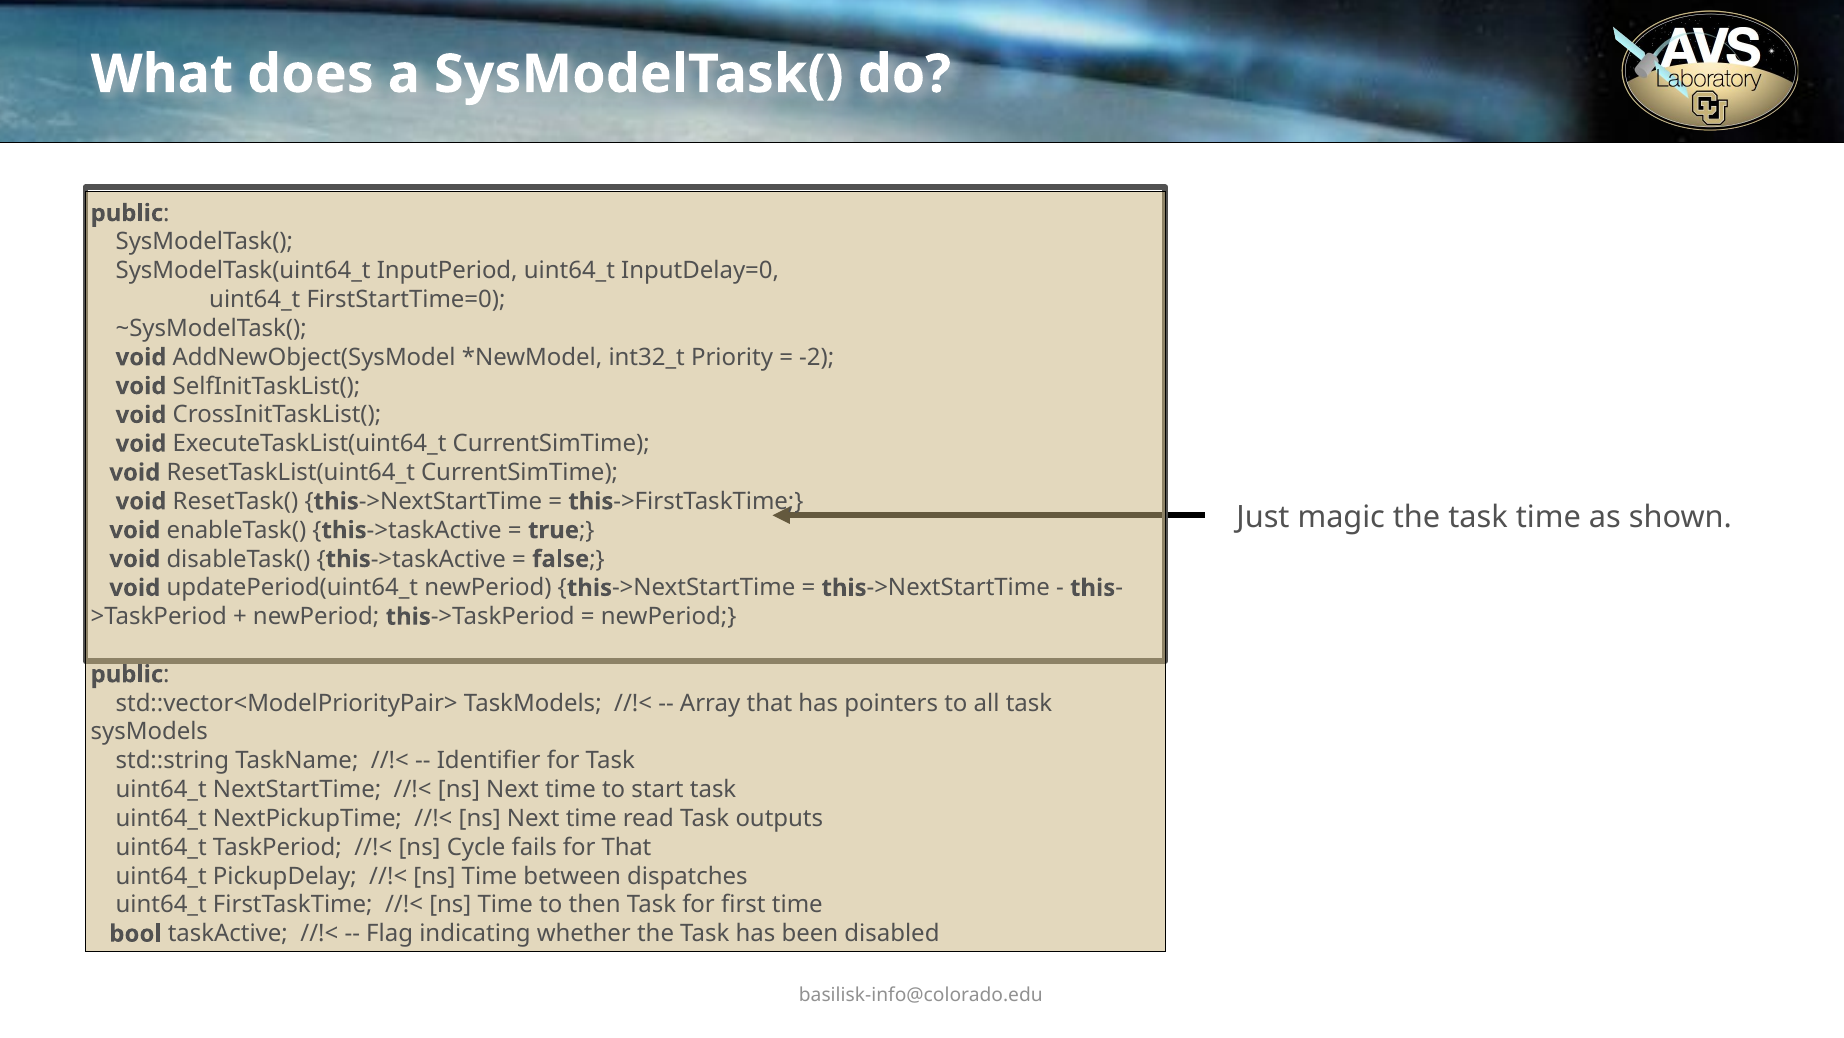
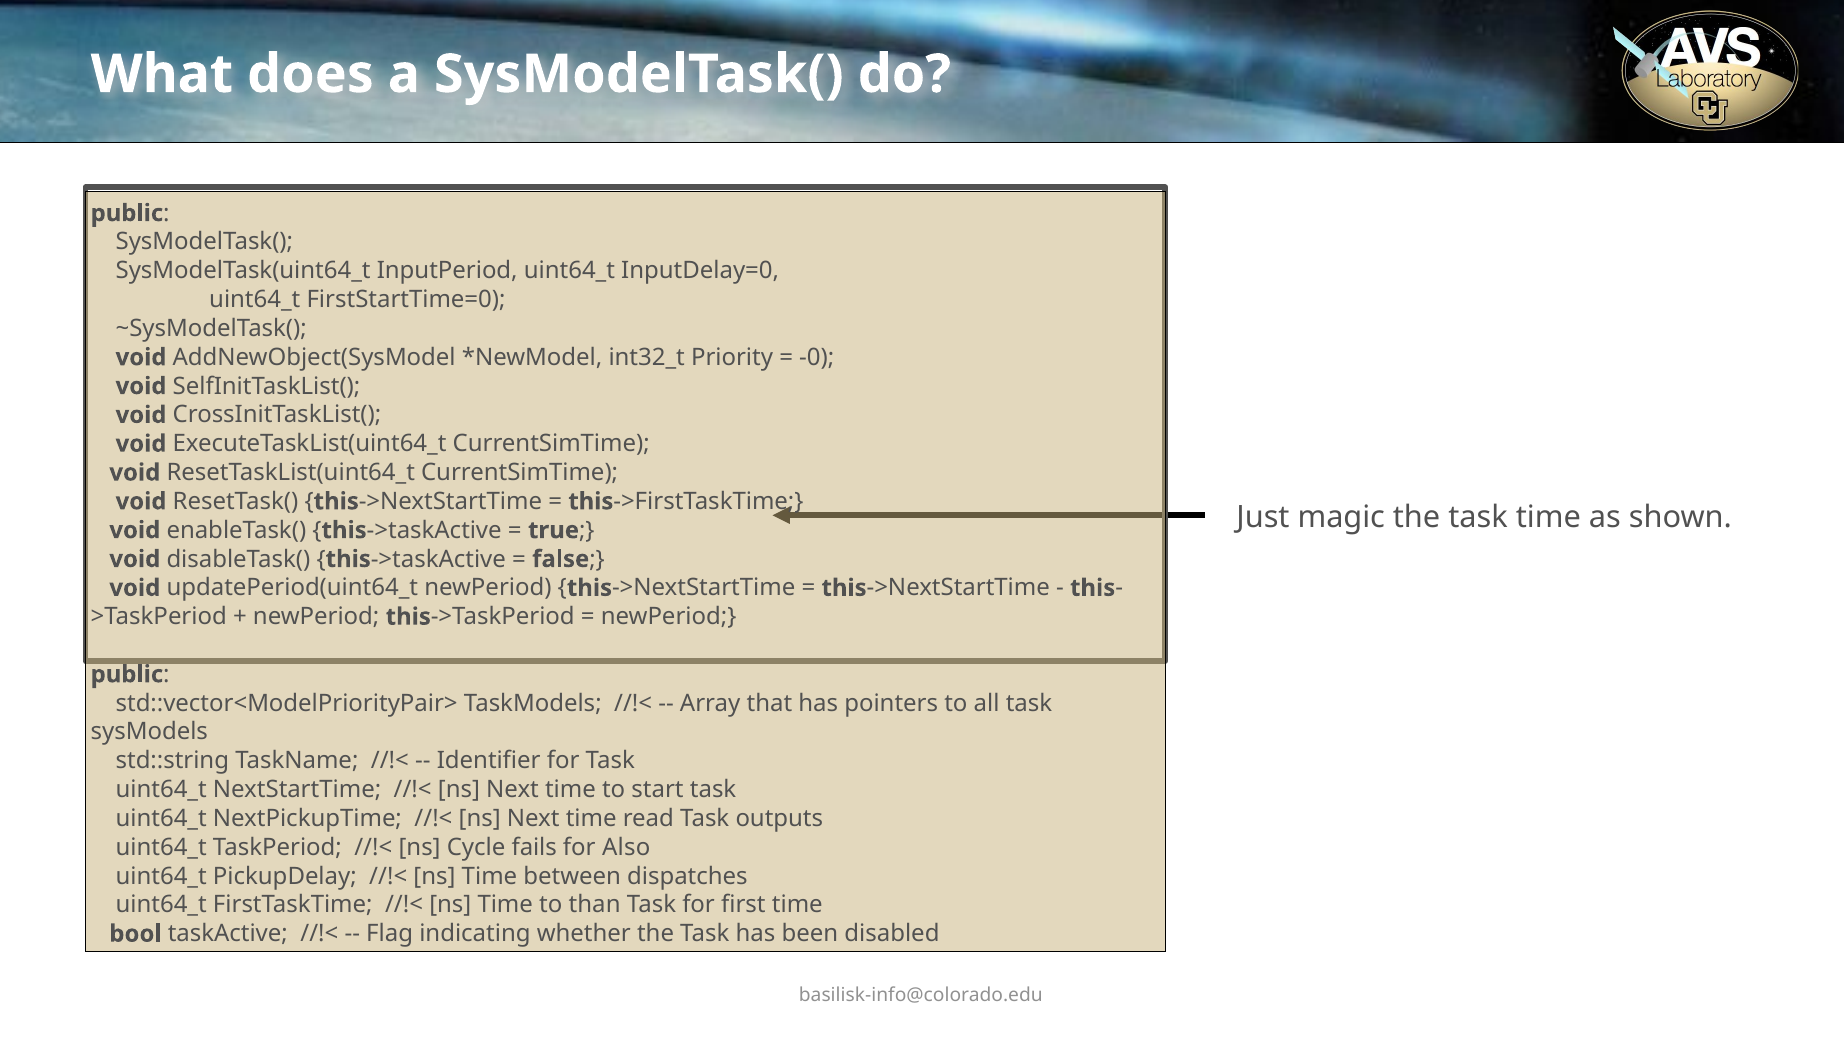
-2: -2 -> -0
for That: That -> Also
then: then -> than
